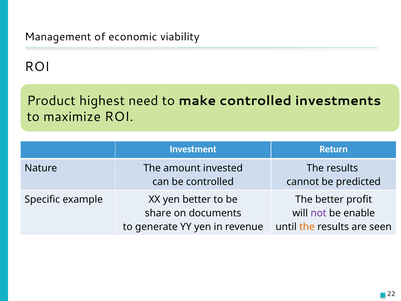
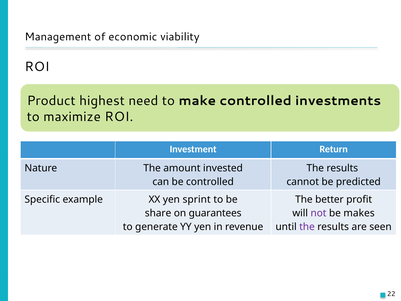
yen better: better -> sprint
documents: documents -> guarantees
enable: enable -> makes
the at (307, 227) colour: orange -> purple
